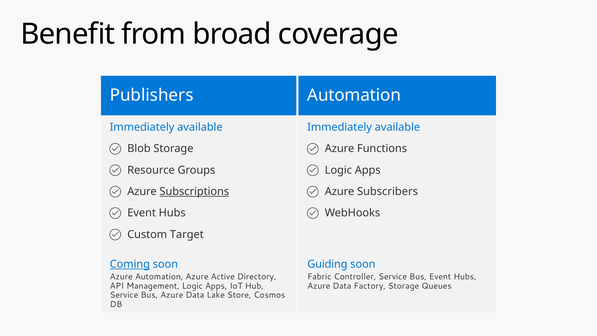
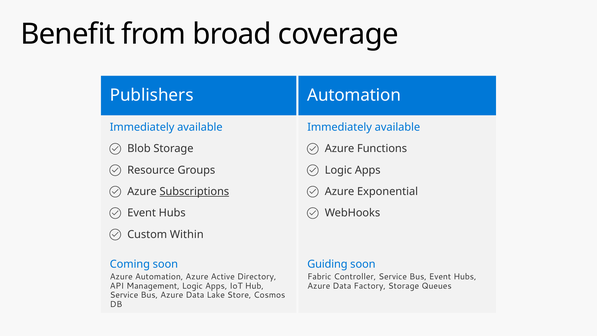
Subscribers: Subscribers -> Exponential
Target: Target -> Within
Coming underline: present -> none
